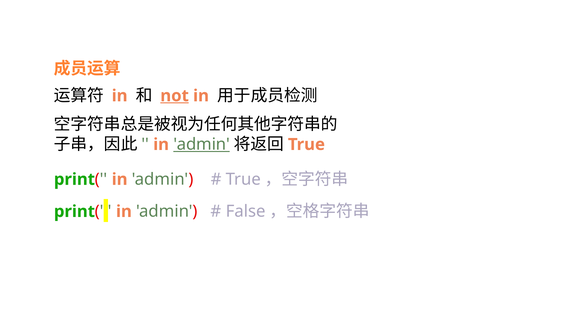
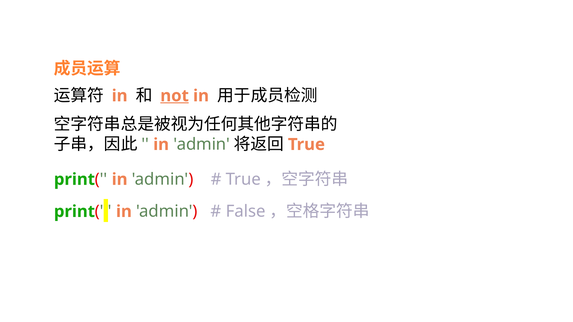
admin at (202, 145) underline: present -> none
